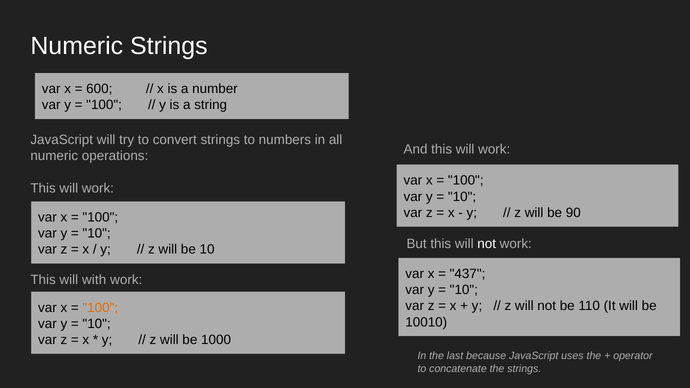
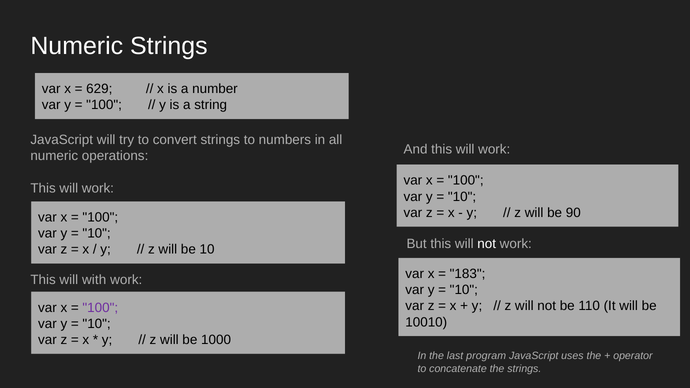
600: 600 -> 629
437: 437 -> 183
100 at (100, 308) colour: orange -> purple
because: because -> program
